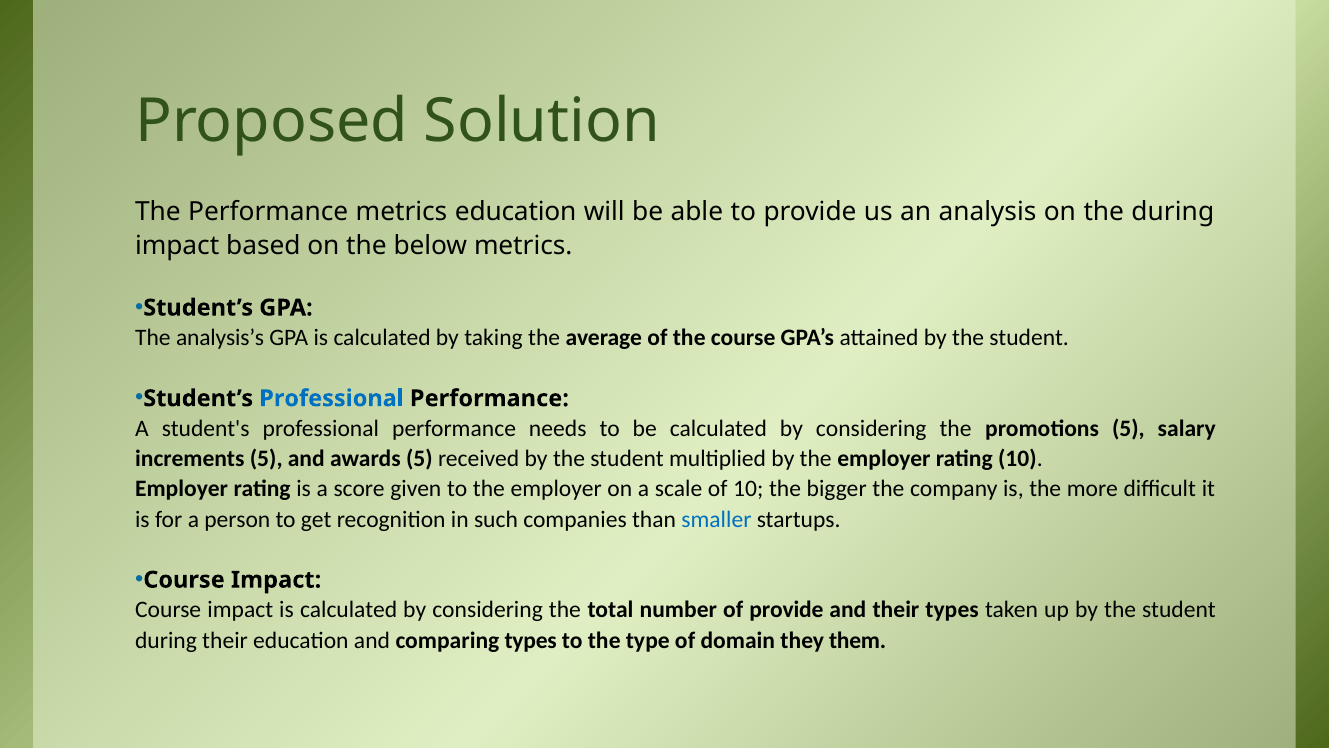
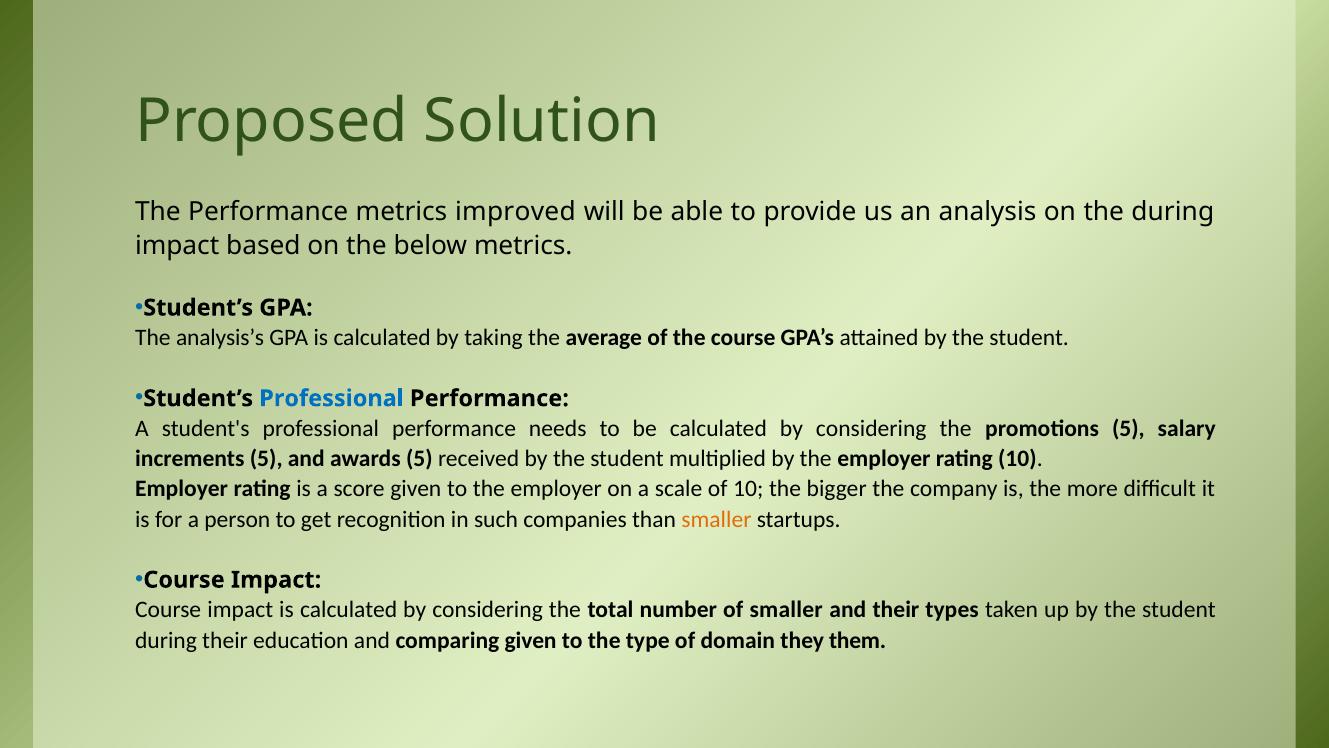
metrics education: education -> improved
smaller at (716, 519) colour: blue -> orange
of provide: provide -> smaller
comparing types: types -> given
